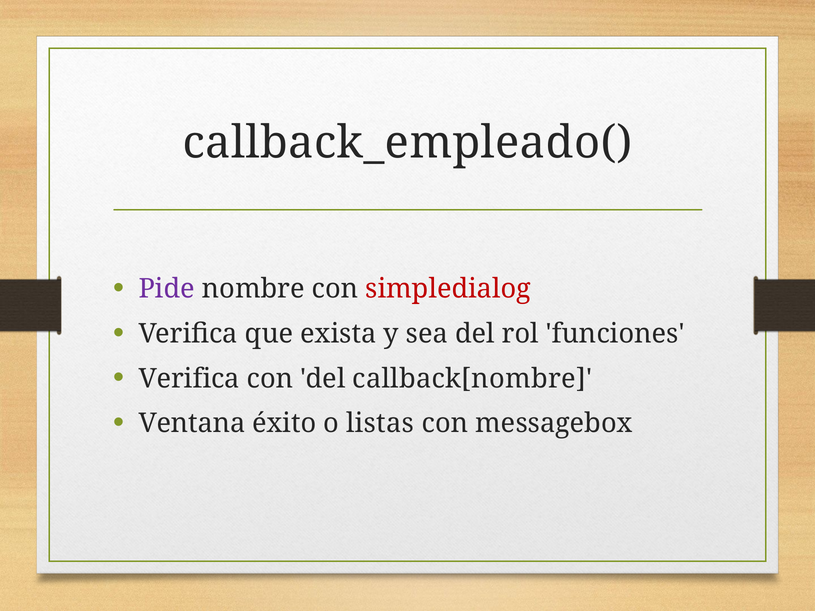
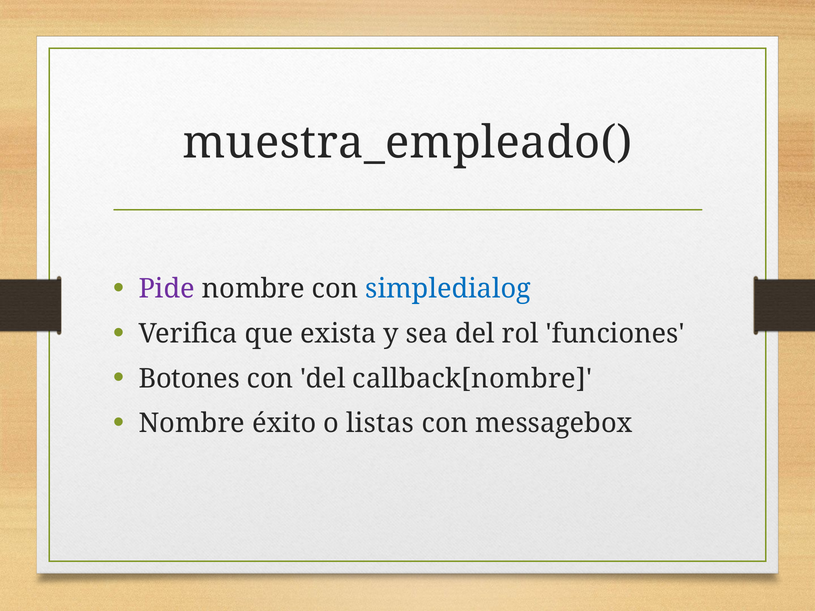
callback_empleado(: callback_empleado( -> muestra_empleado(
simpledialog colour: red -> blue
Verifica at (189, 379): Verifica -> Botones
Ventana at (192, 424): Ventana -> Nombre
